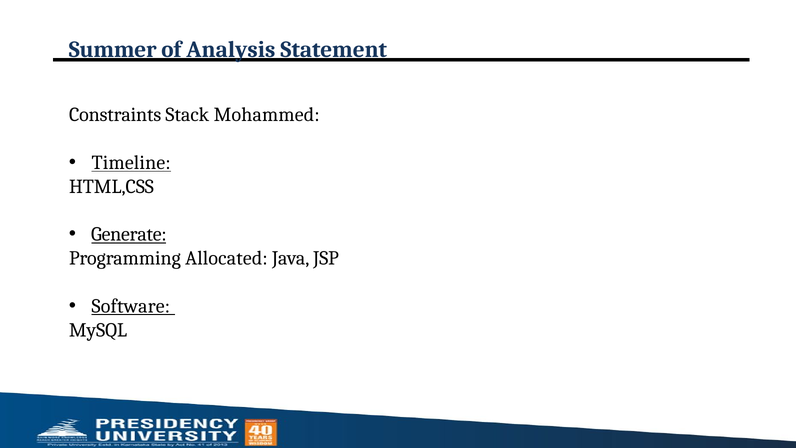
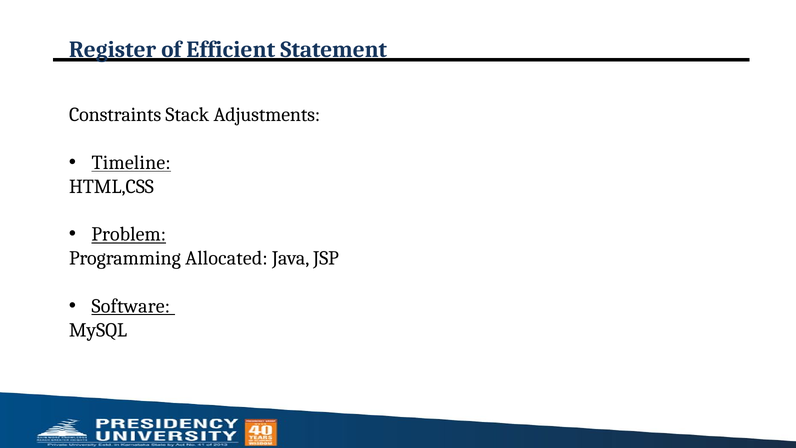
Summer: Summer -> Register
Analysis: Analysis -> Efficient
Mohammed: Mohammed -> Adjustments
Generate: Generate -> Problem
